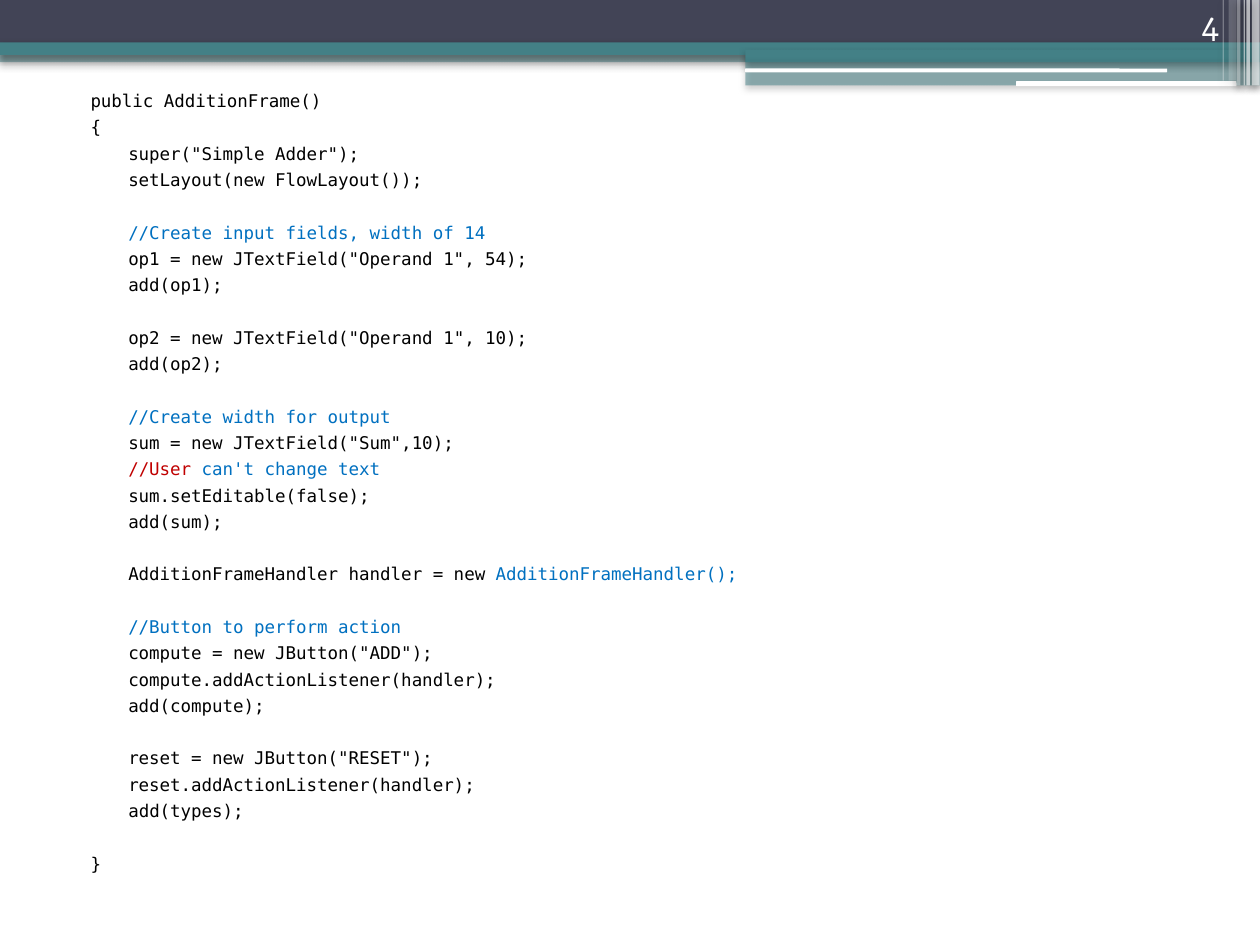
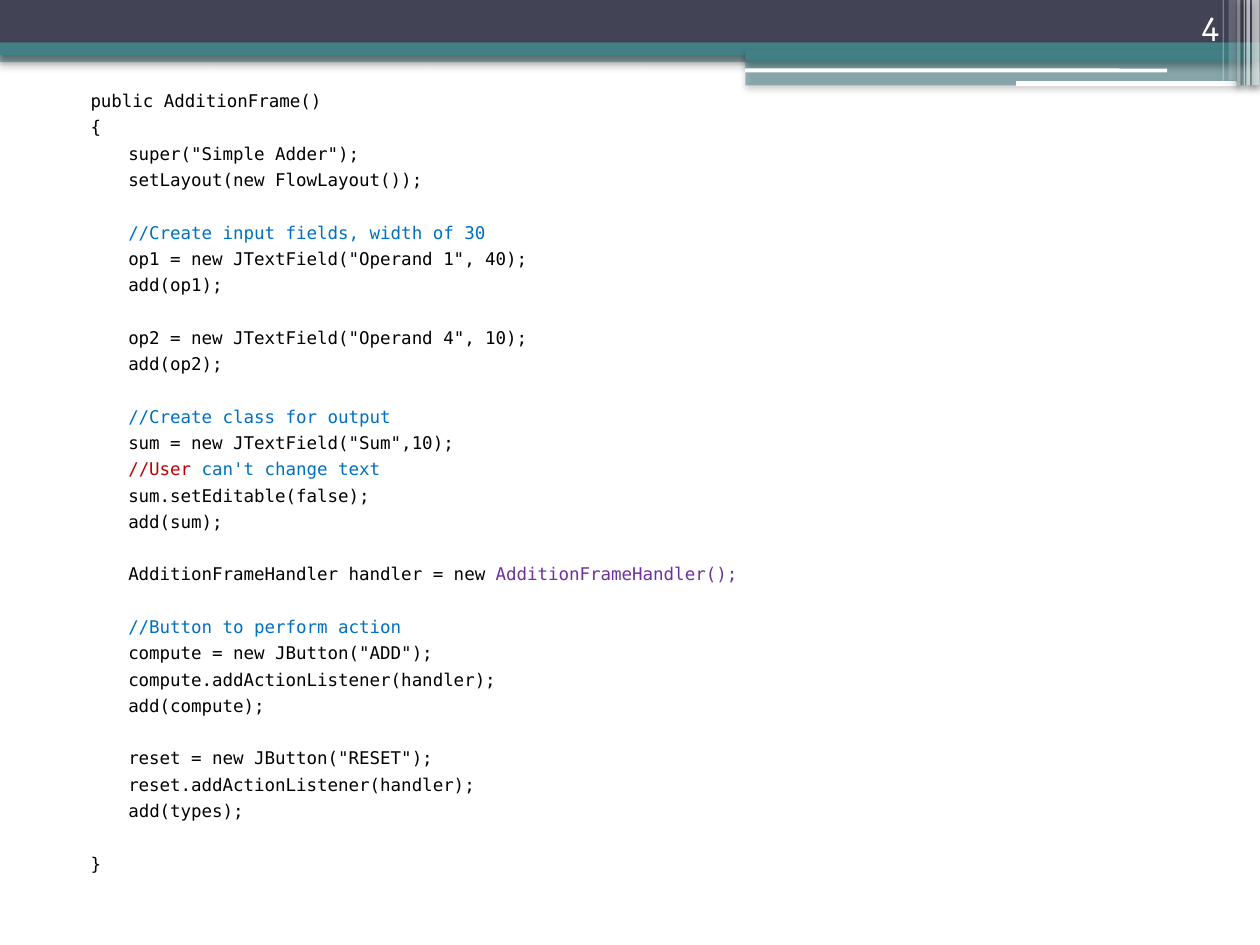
14: 14 -> 30
54: 54 -> 40
1 at (459, 339): 1 -> 4
//Create width: width -> class
AdditionFrameHandler( colour: blue -> purple
